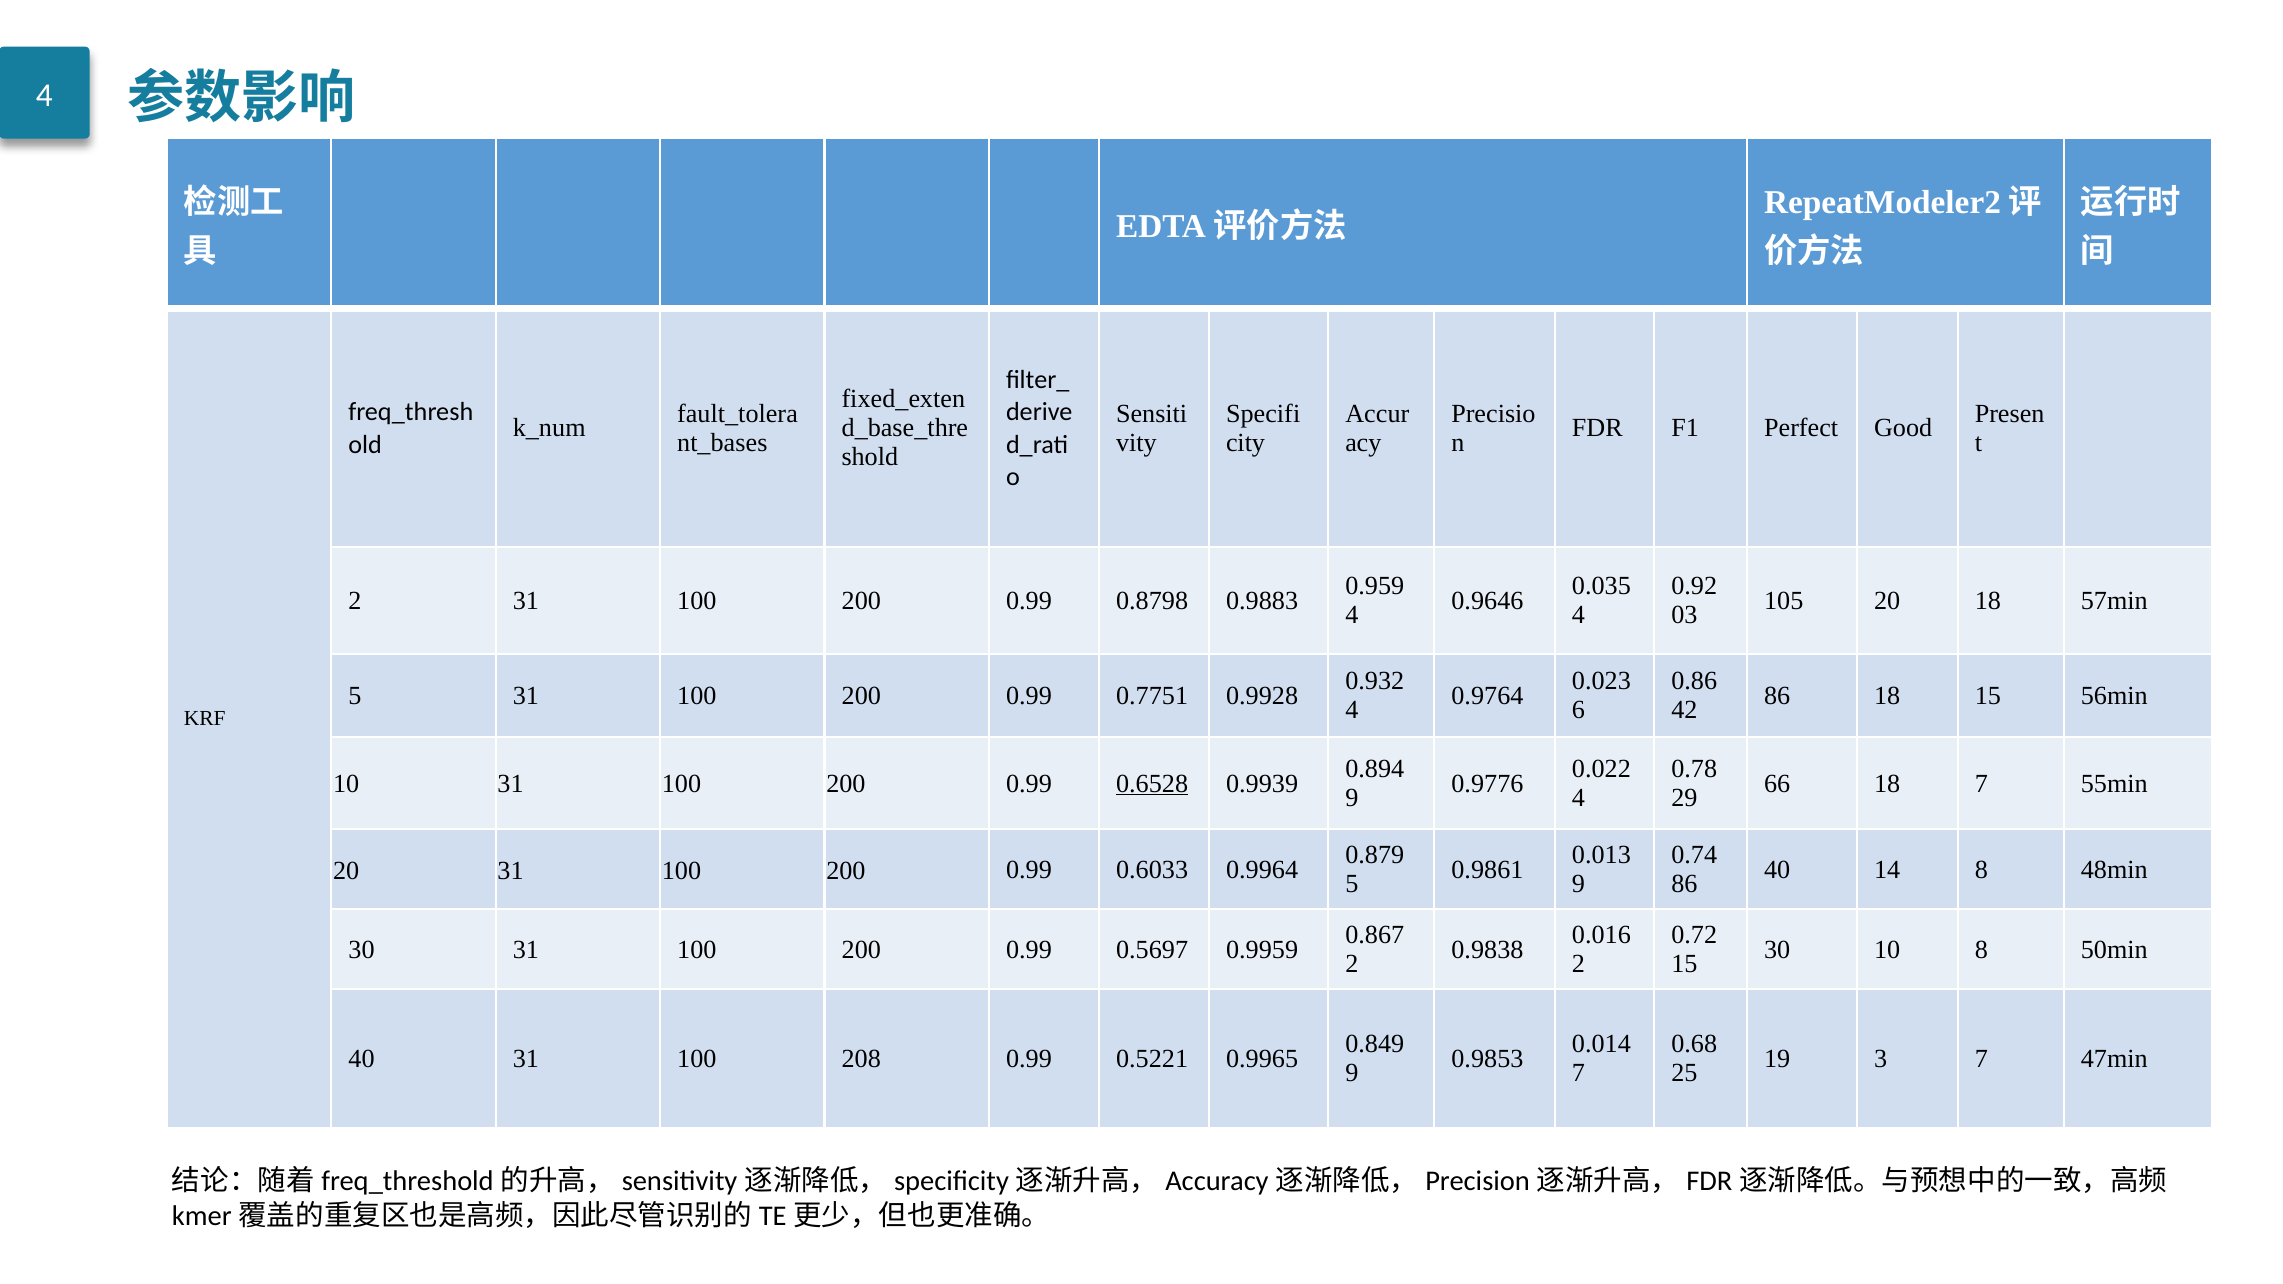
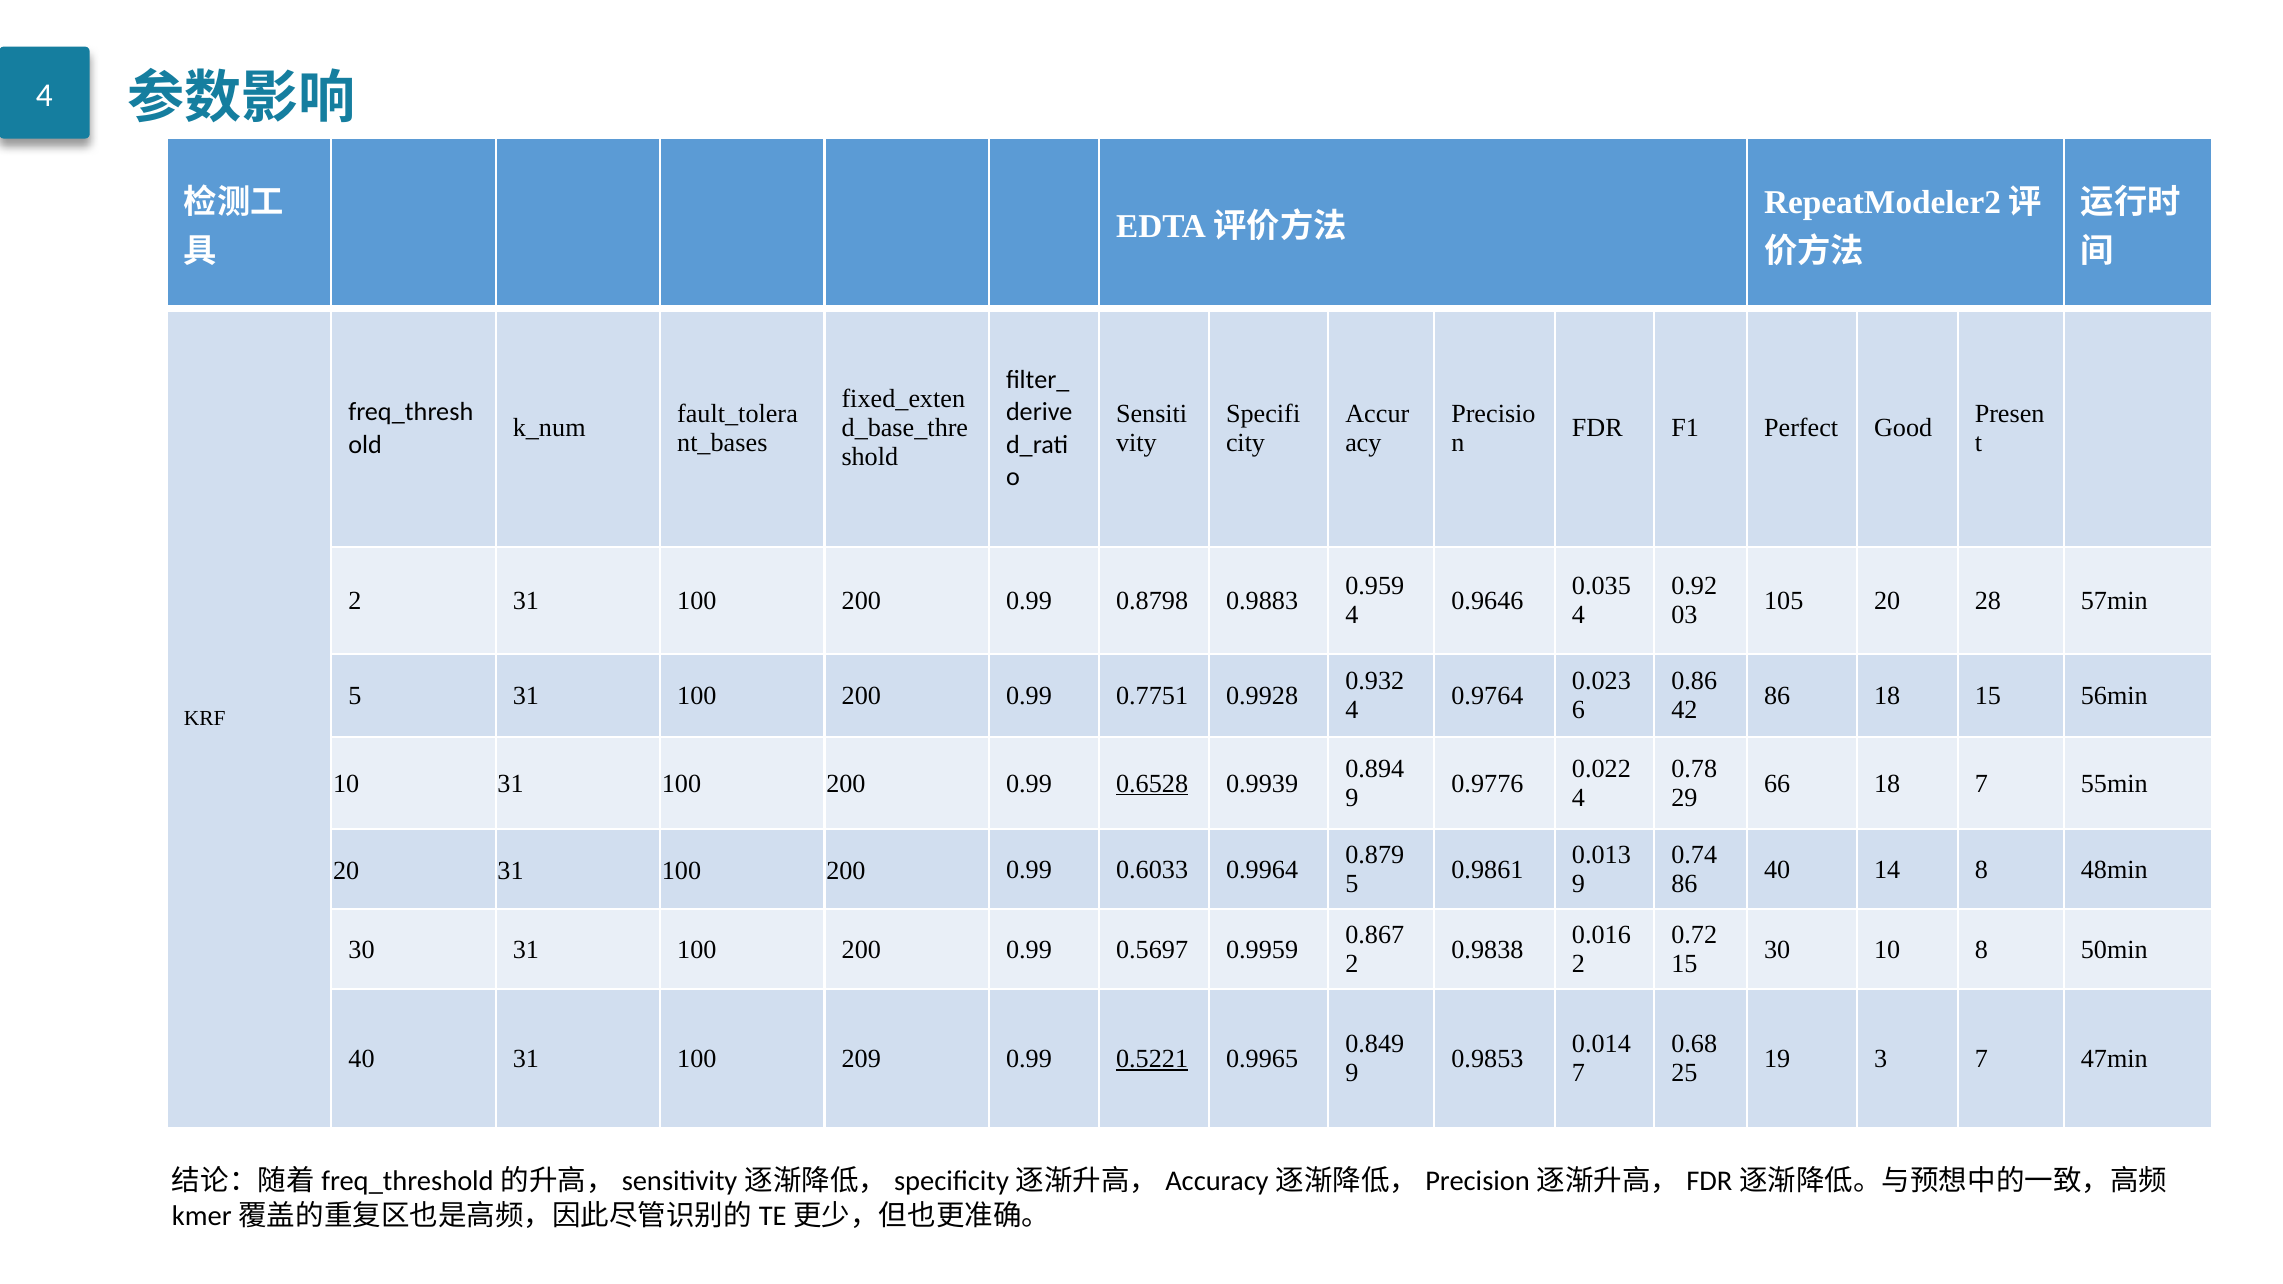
20 18: 18 -> 28
208: 208 -> 209
0.5221 underline: none -> present
